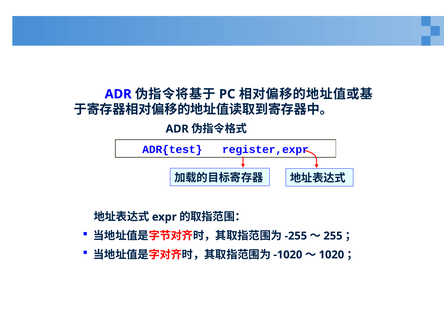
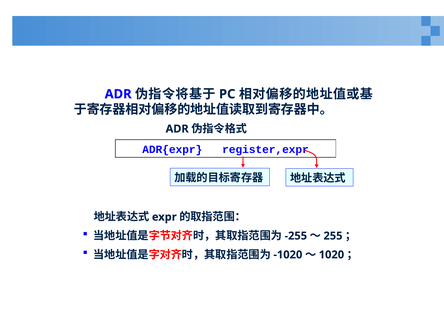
ADR{test: ADR{test -> ADR{expr
